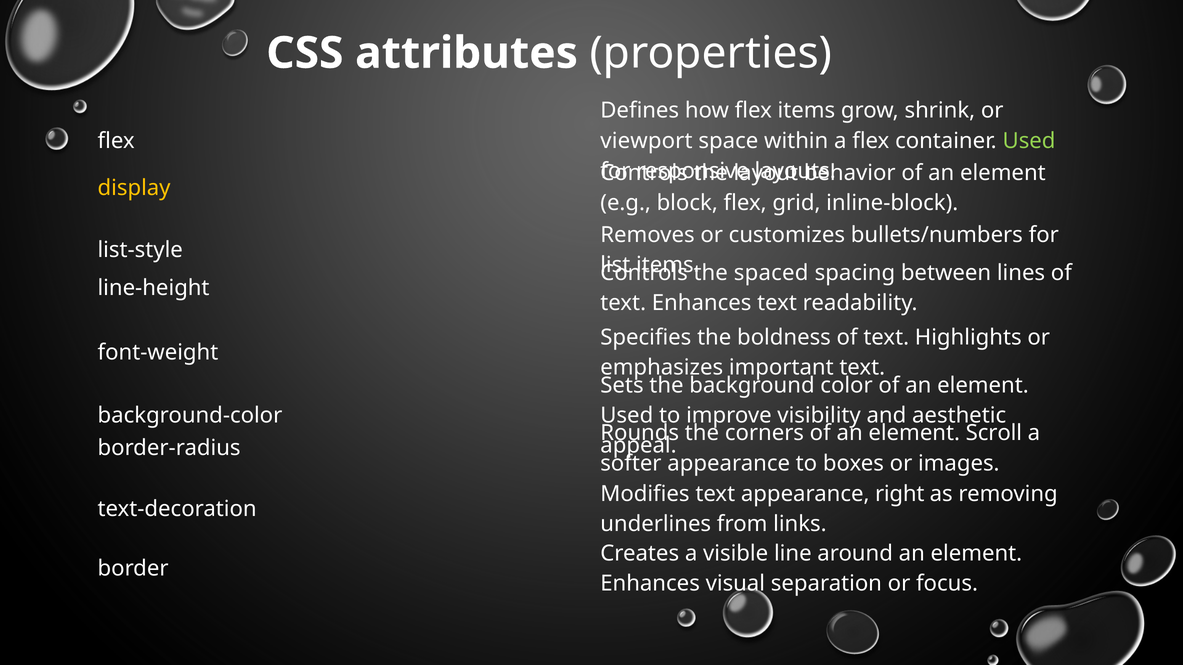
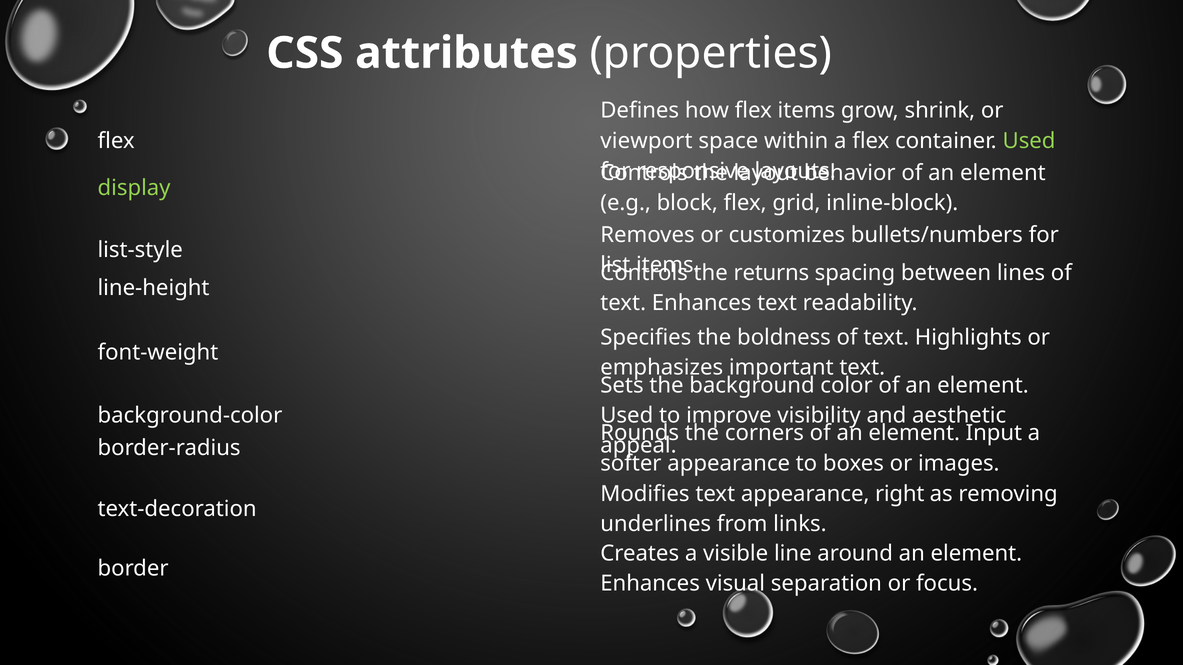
display colour: yellow -> light green
spaced: spaced -> returns
Scroll: Scroll -> Input
